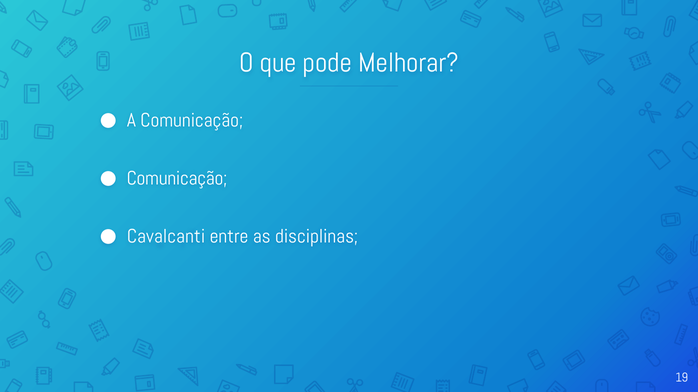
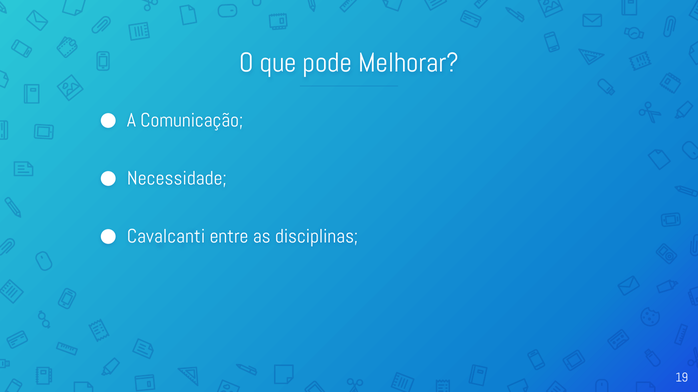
Comunicação at (177, 179): Comunicação -> Necessidade
